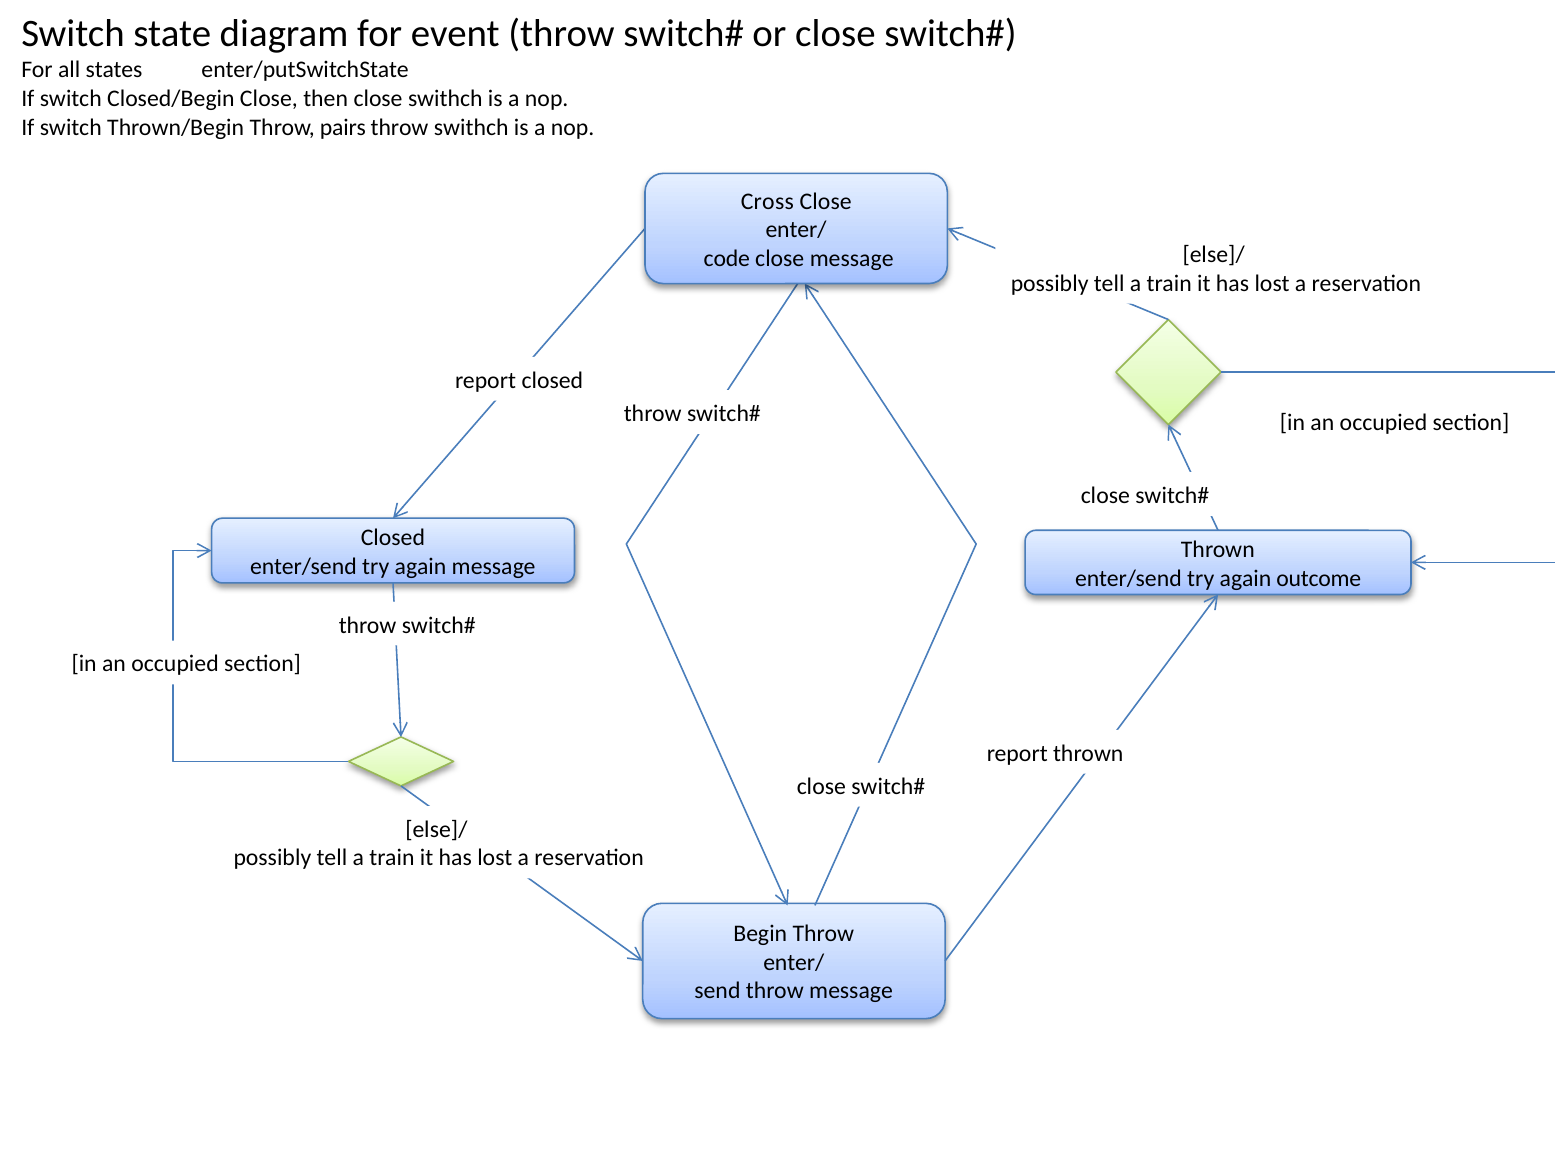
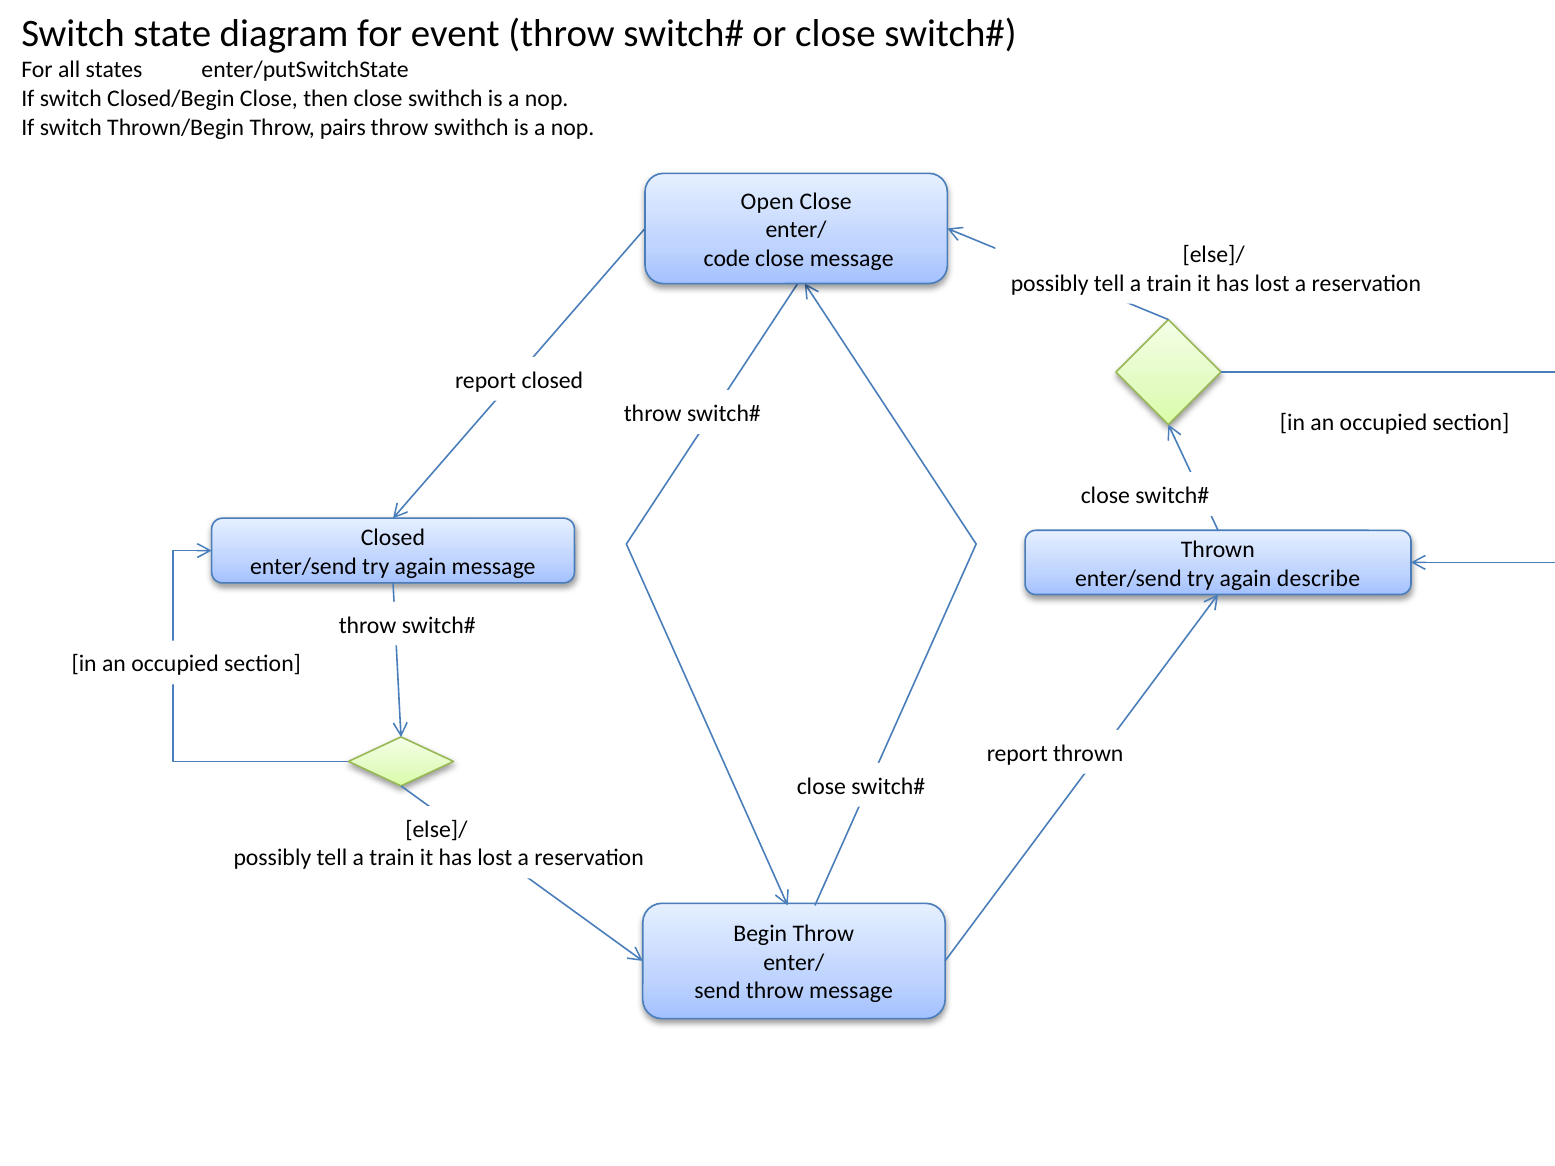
Cross: Cross -> Open
outcome: outcome -> describe
